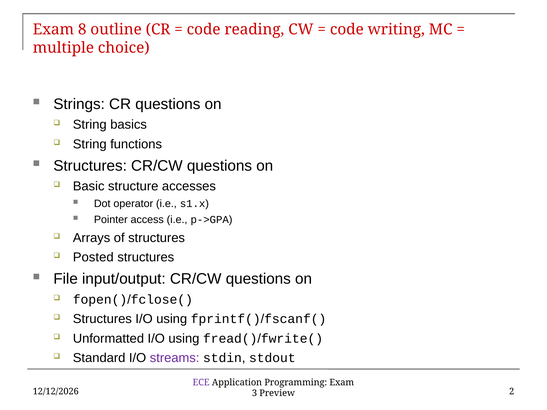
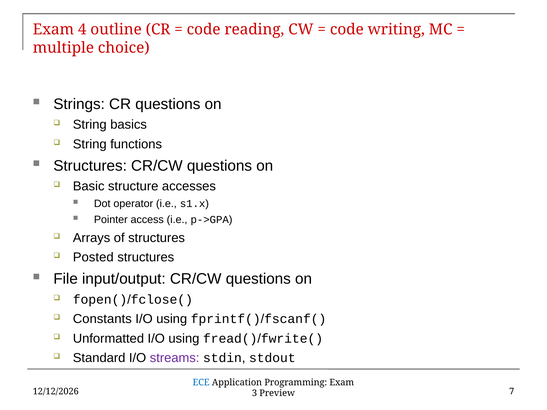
8: 8 -> 4
Structures at (102, 319): Structures -> Constants
ECE colour: purple -> blue
2: 2 -> 7
